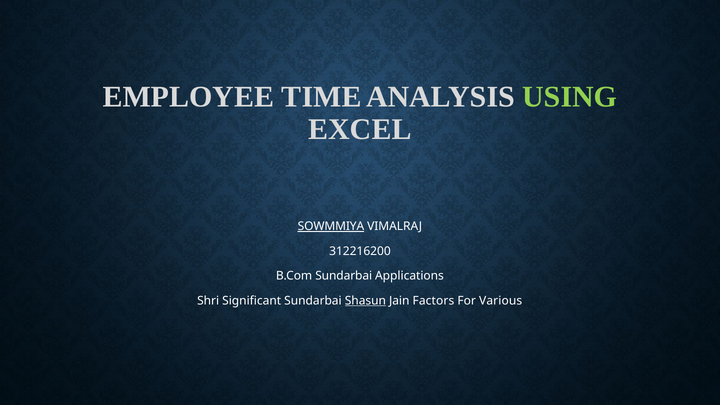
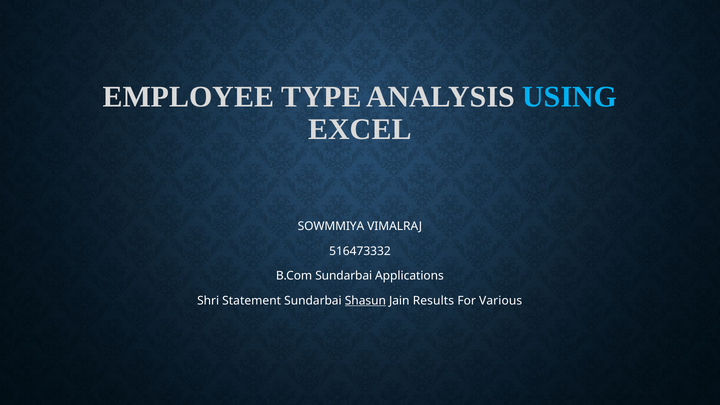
TIME: TIME -> TYPE
USING colour: light green -> light blue
SOWMMIYA underline: present -> none
312216200: 312216200 -> 516473332
Significant: Significant -> Statement
Factors: Factors -> Results
